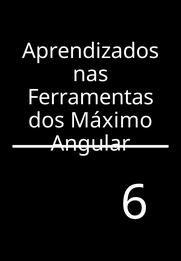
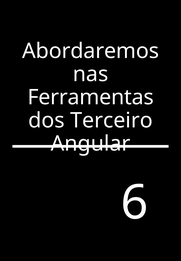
Aprendizados: Aprendizados -> Abordaremos
Máximo: Máximo -> Terceiro
